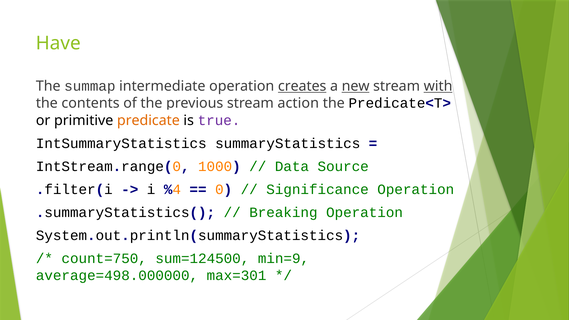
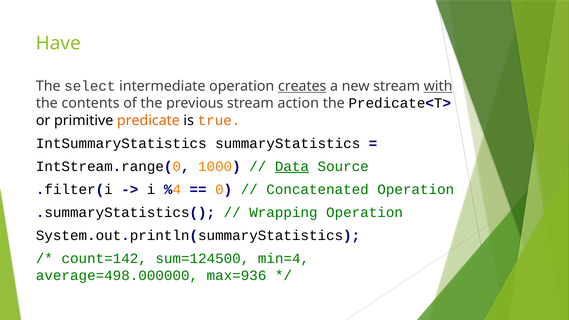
summap: summap -> select
new underline: present -> none
true colour: purple -> orange
Data underline: none -> present
Significance: Significance -> Concatenated
Breaking: Breaking -> Wrapping
count=750: count=750 -> count=142
min=9: min=9 -> min=4
max=301: max=301 -> max=936
